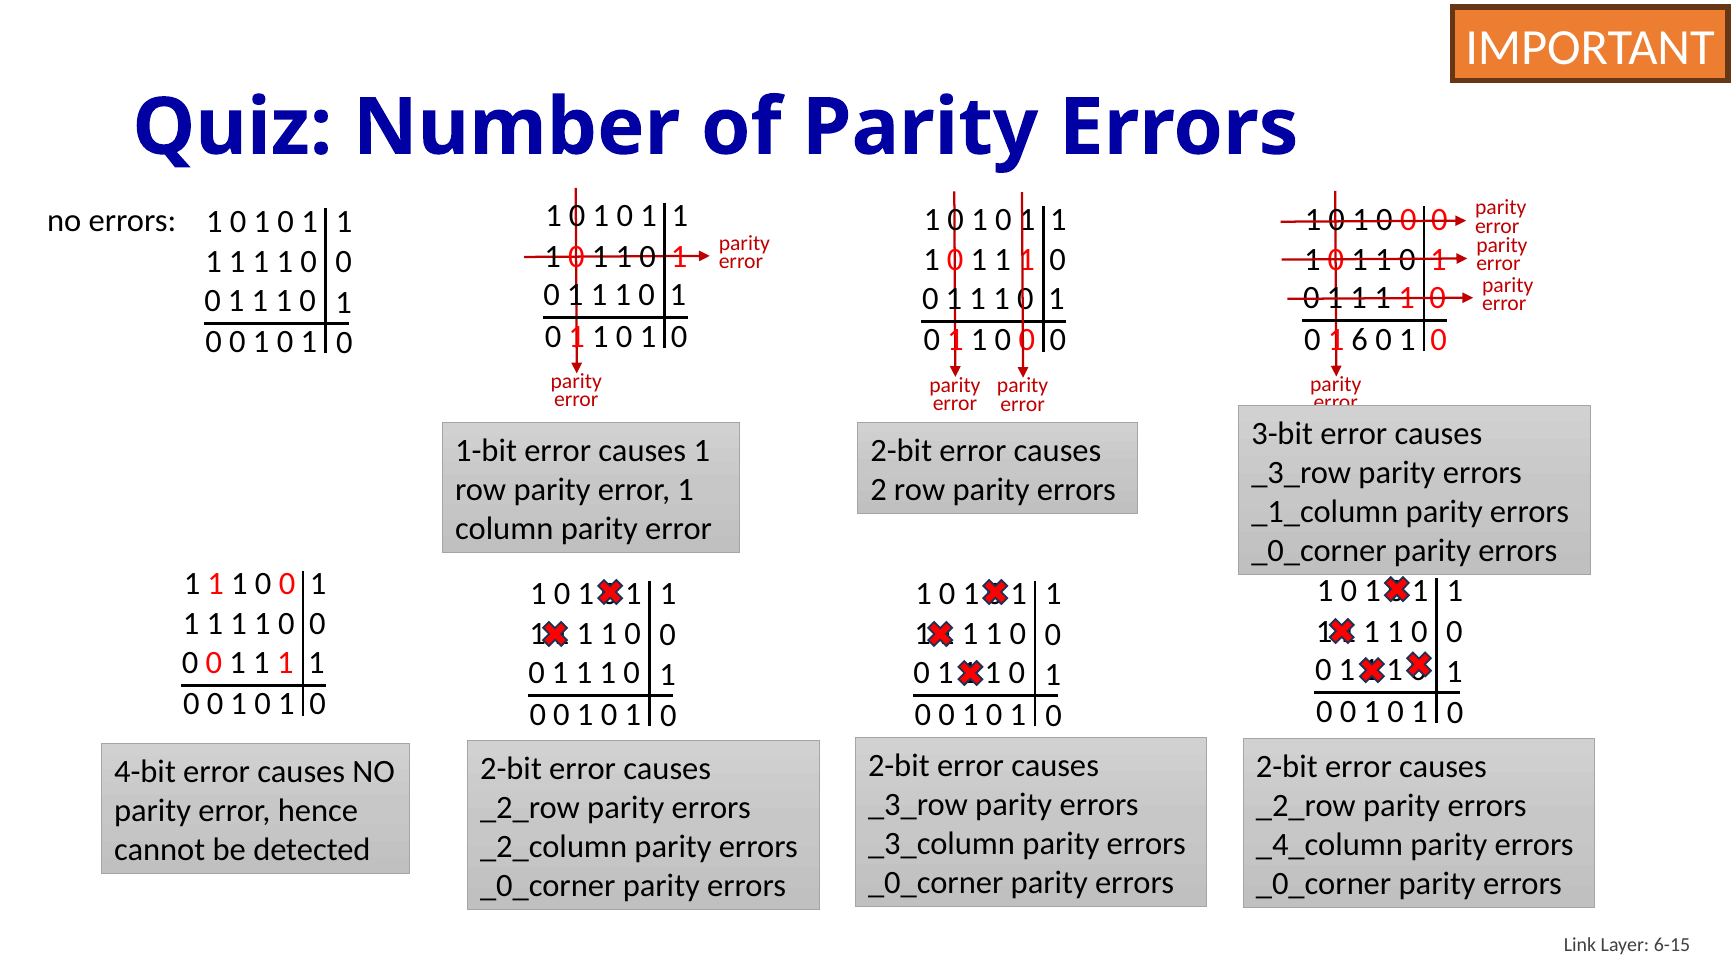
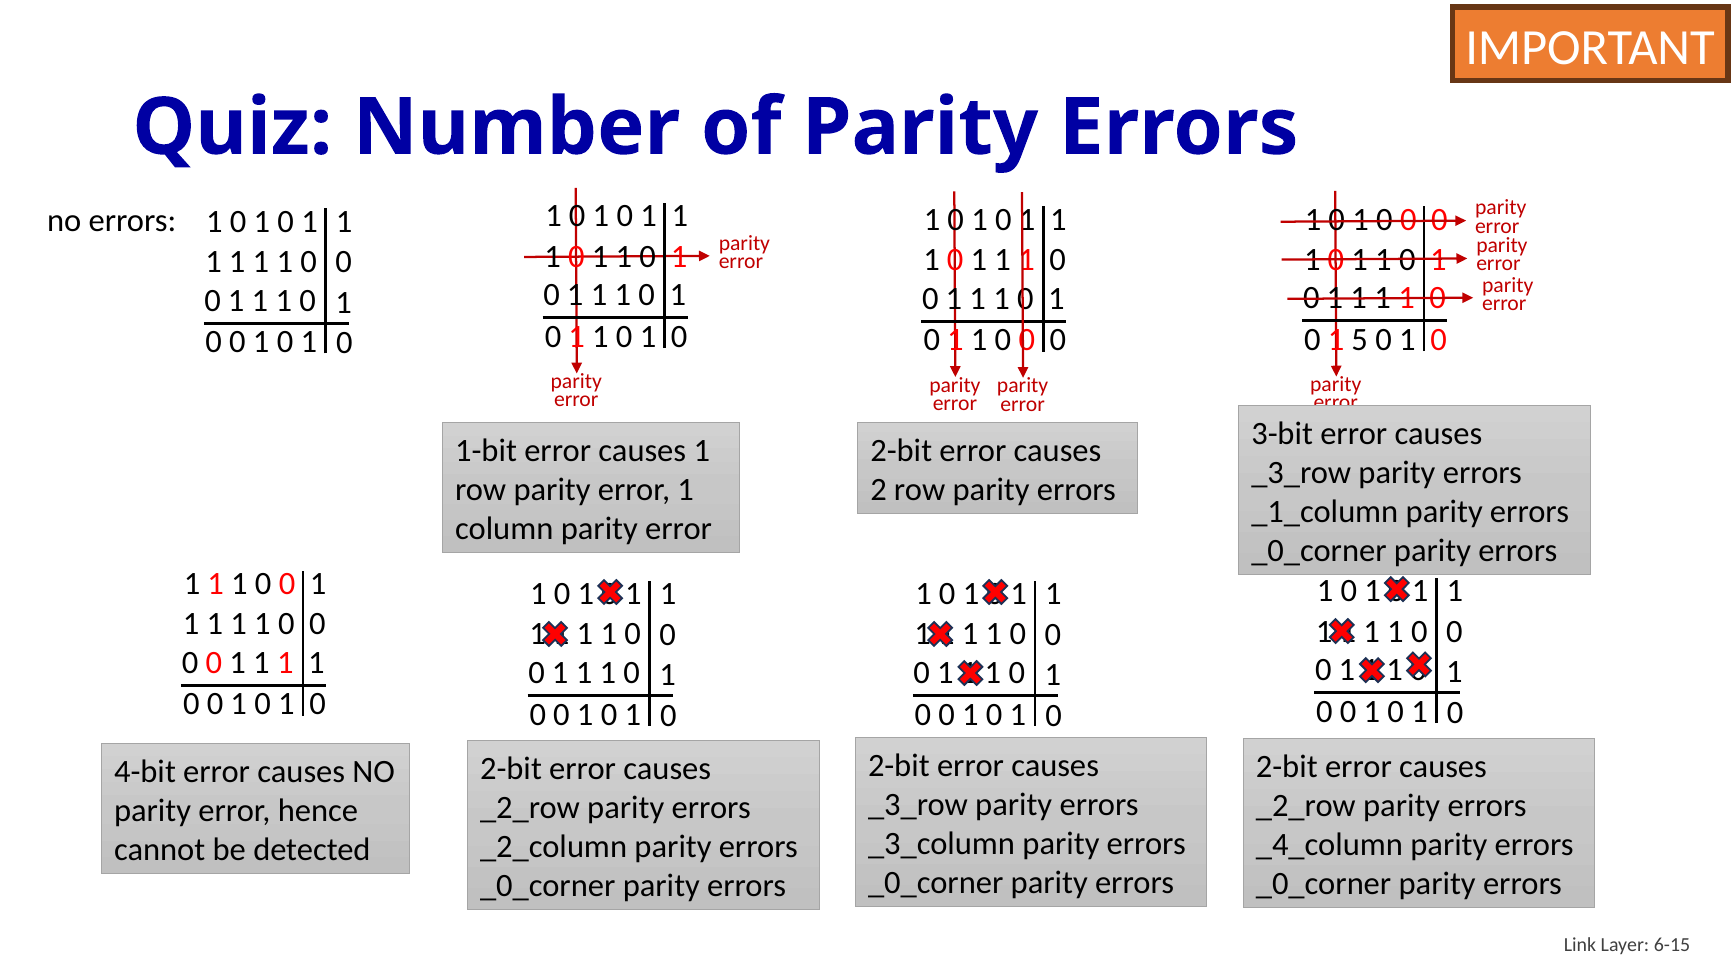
6: 6 -> 5
